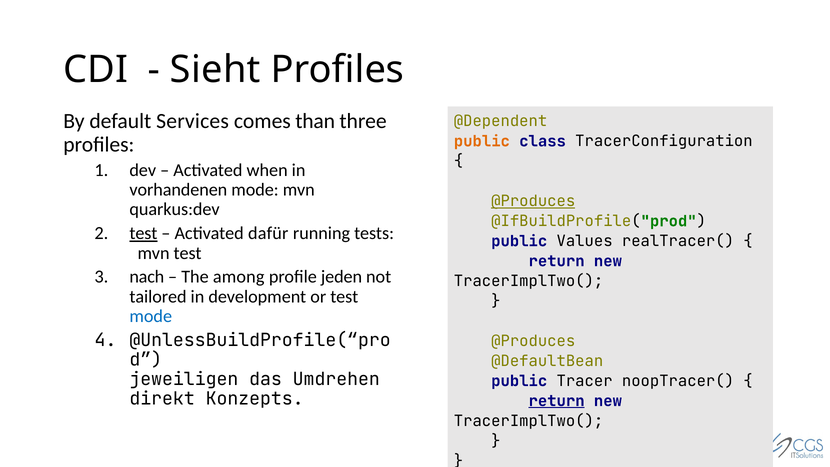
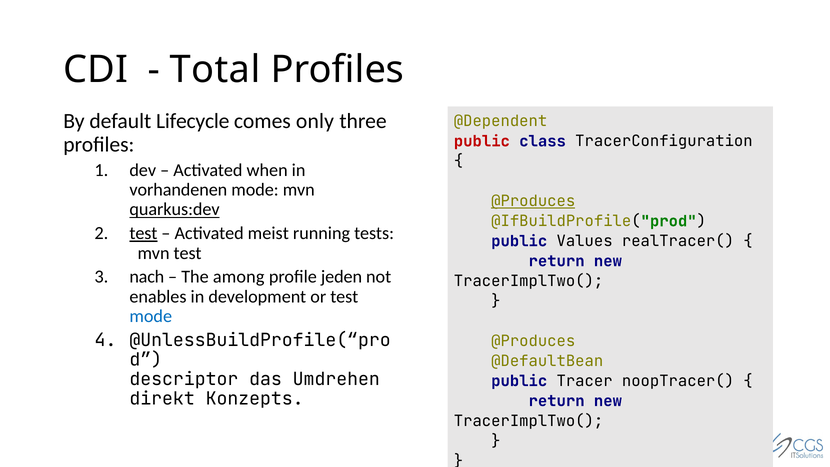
Sieht: Sieht -> Total
Services: Services -> Lifecycle
than: than -> only
public at (482, 141) colour: orange -> red
quarkus:dev underline: none -> present
dafür: dafür -> meist
tailored: tailored -> enables
jeweiligen: jeweiligen -> descriptor
return at (557, 401) underline: present -> none
